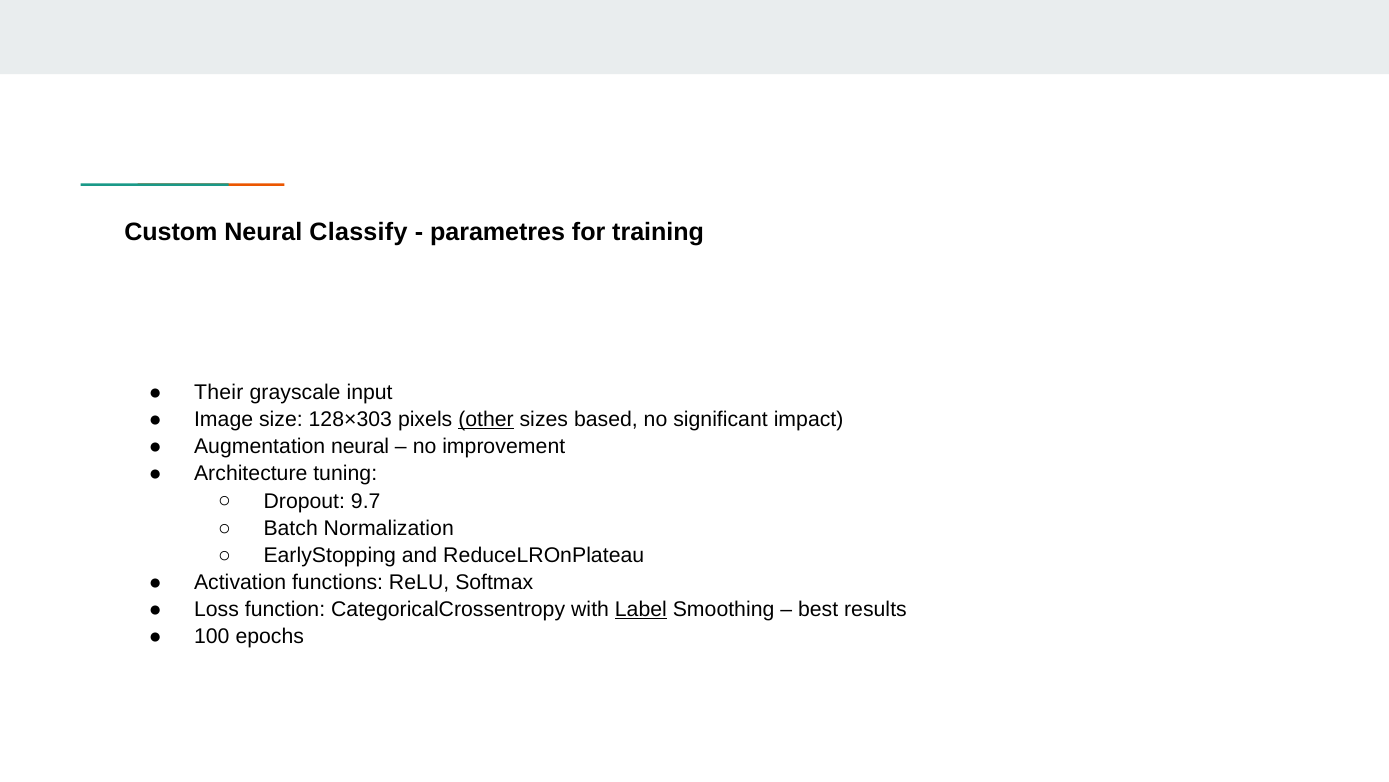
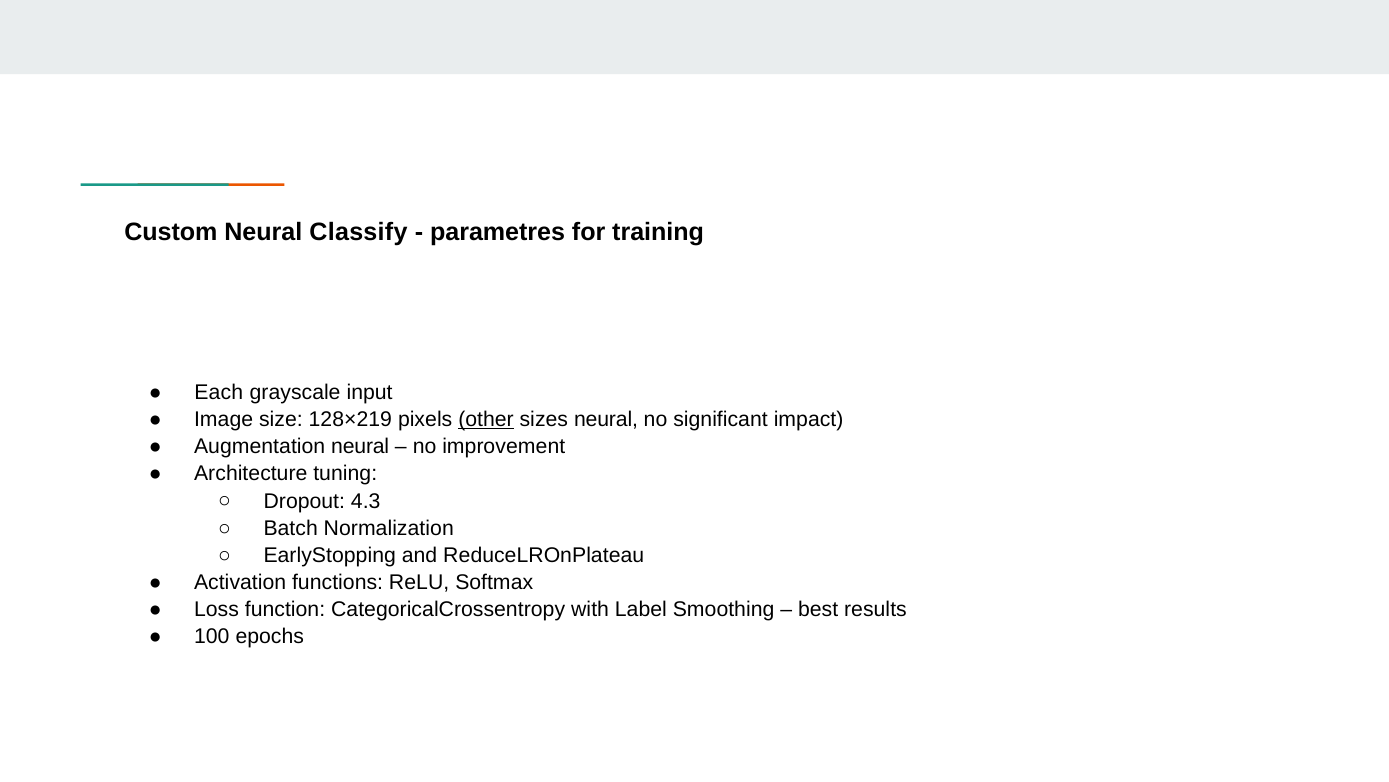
Their: Their -> Each
128×303: 128×303 -> 128×219
sizes based: based -> neural
9.7: 9.7 -> 4.3
Label underline: present -> none
